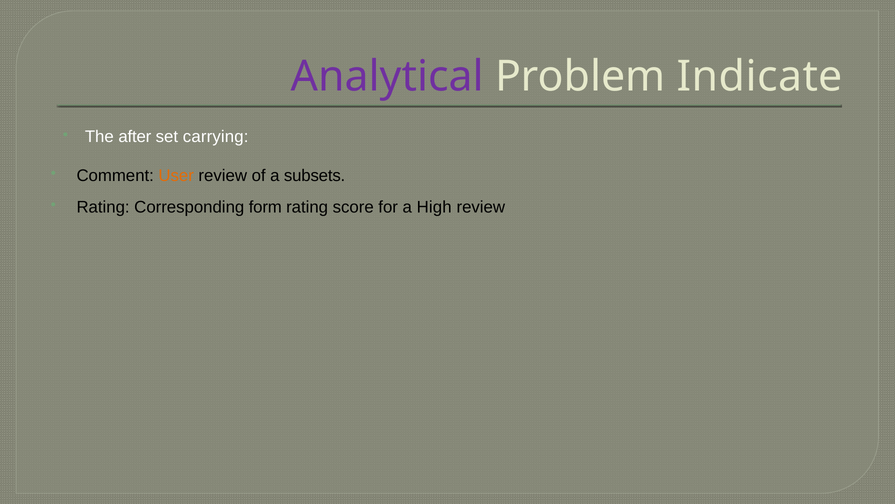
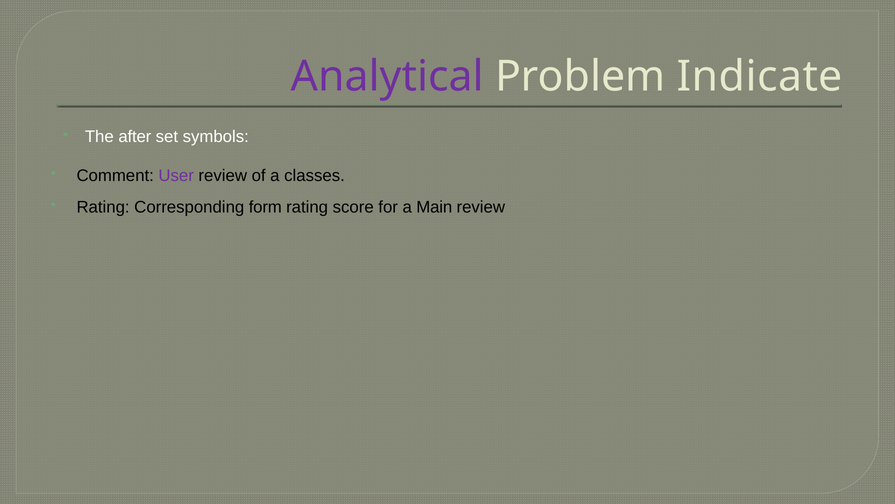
carrying: carrying -> symbols
User colour: orange -> purple
subsets: subsets -> classes
High: High -> Main
